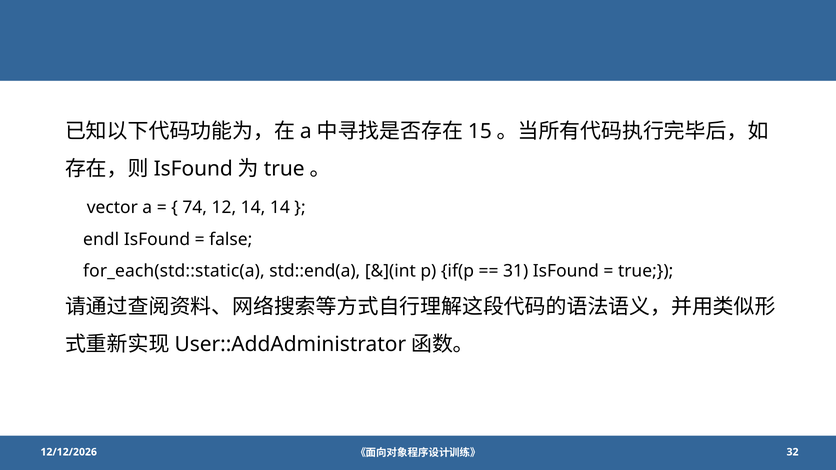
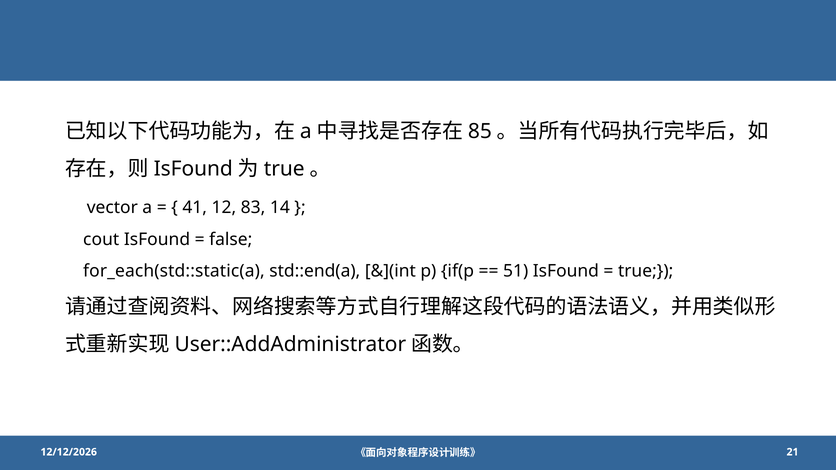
15: 15 -> 85
74: 74 -> 41
12 14: 14 -> 83
endl: endl -> cout
31: 31 -> 51
32: 32 -> 21
